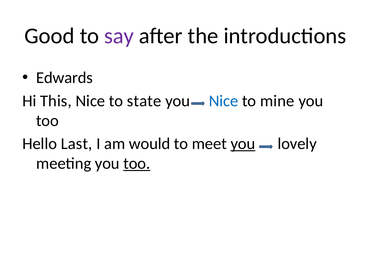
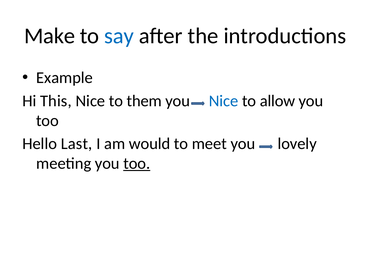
Good: Good -> Make
say colour: purple -> blue
Edwards: Edwards -> Example
state: state -> them
mine: mine -> allow
you at (243, 144) underline: present -> none
